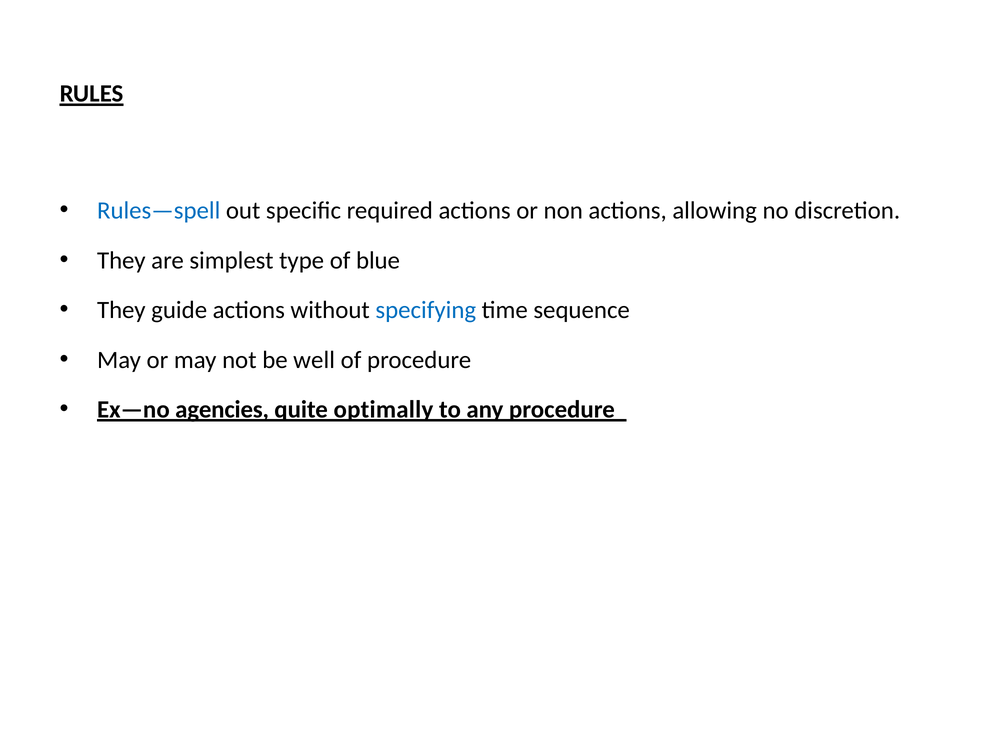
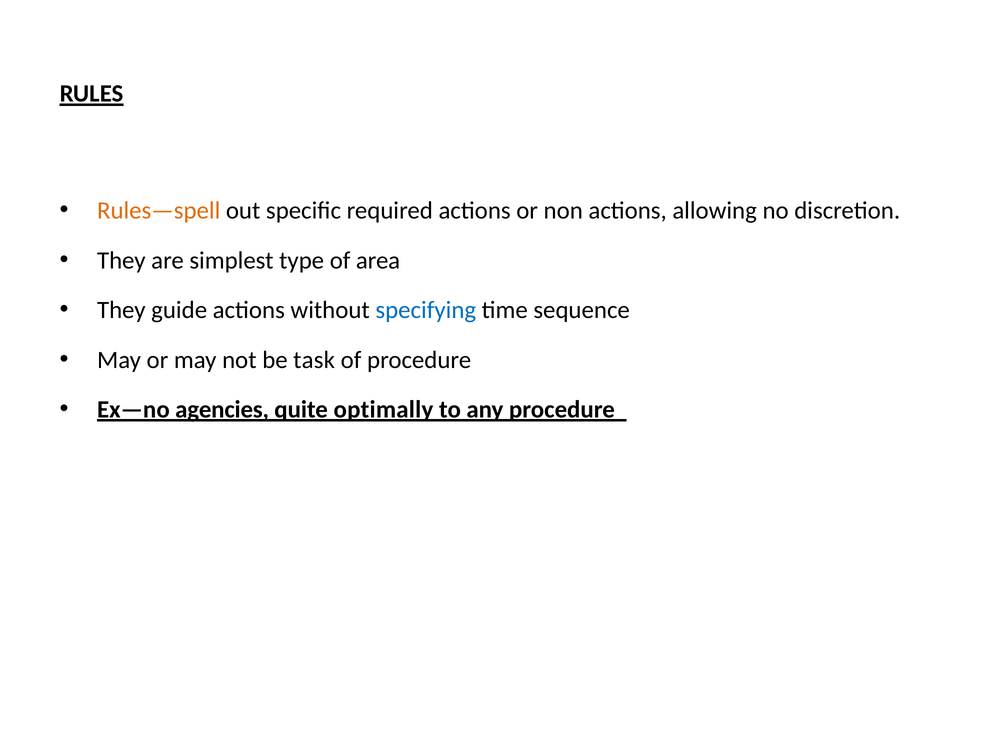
Rules—spell colour: blue -> orange
blue: blue -> area
well: well -> task
